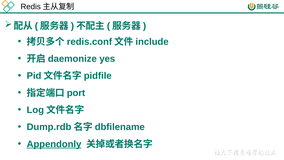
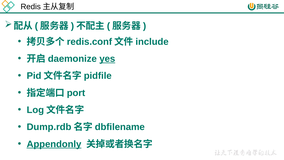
yes underline: none -> present
